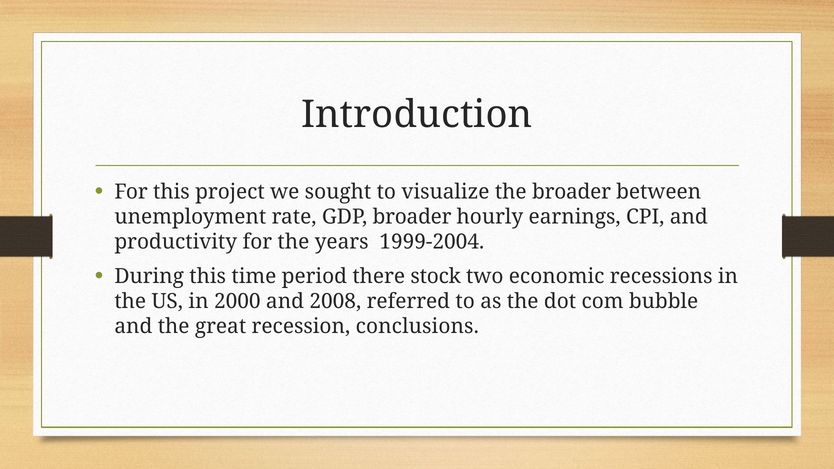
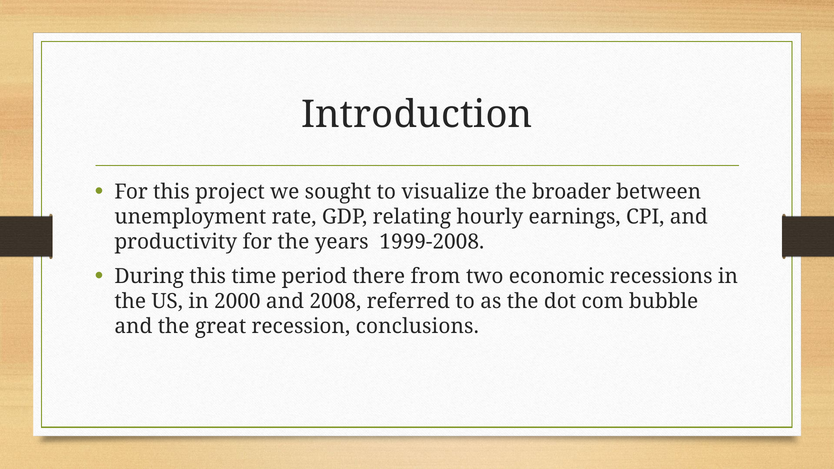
GDP broader: broader -> relating
1999-2004: 1999-2004 -> 1999-2008
stock: stock -> from
